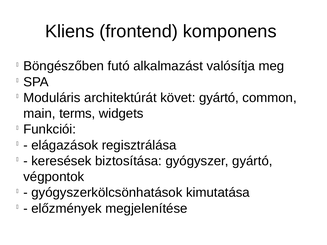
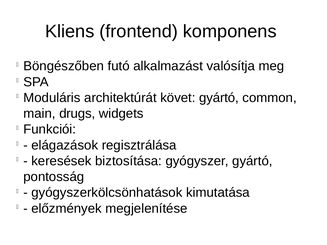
terms: terms -> drugs
végpontok: végpontok -> pontosság
